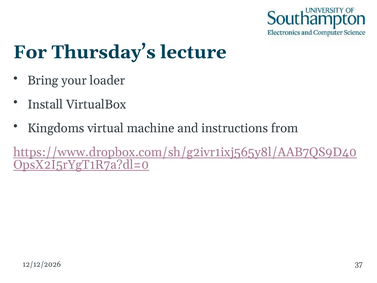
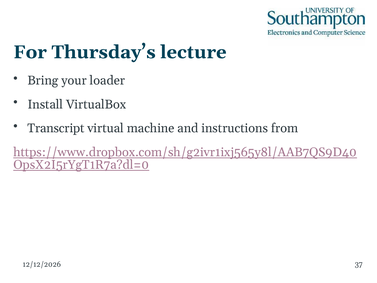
Kingdoms: Kingdoms -> Transcript
